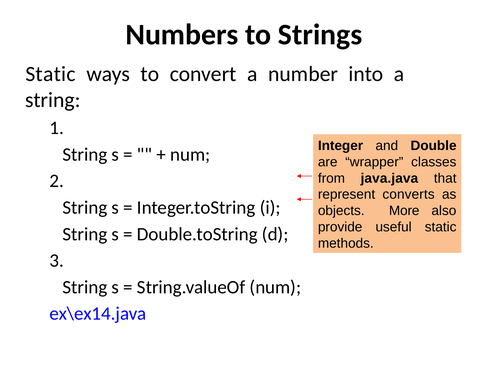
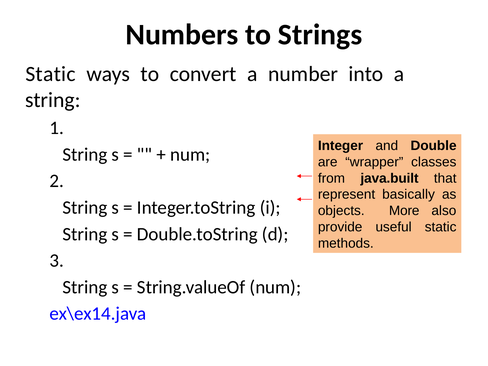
java.java: java.java -> java.built
converts: converts -> basically
